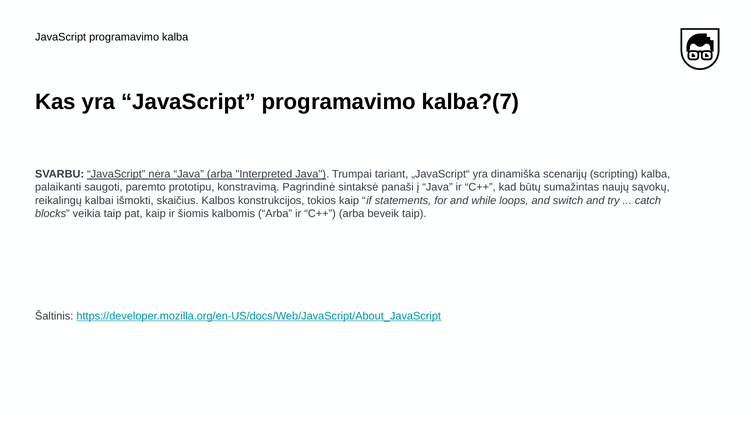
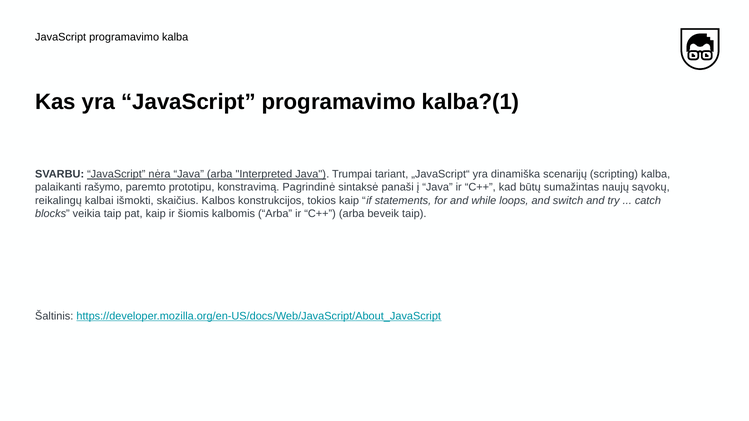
kalba?(7: kalba?(7 -> kalba?(1
saugoti: saugoti -> rašymo
